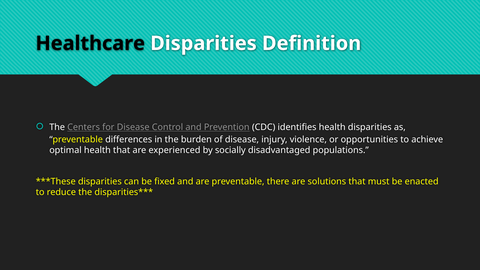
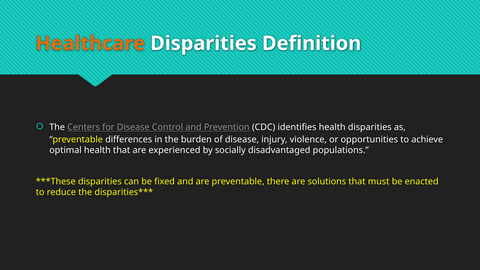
Healthcare colour: black -> orange
